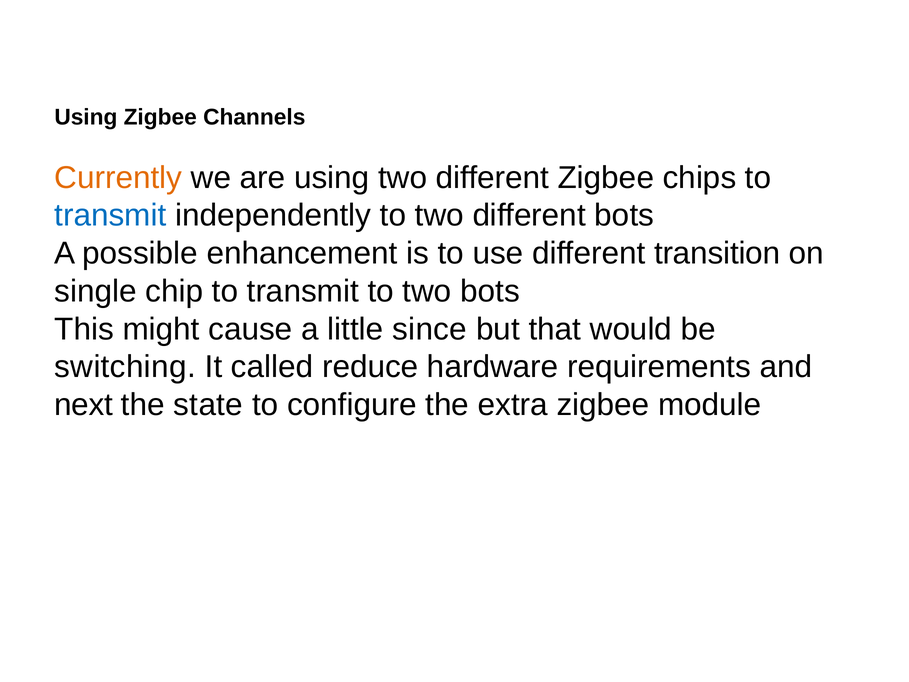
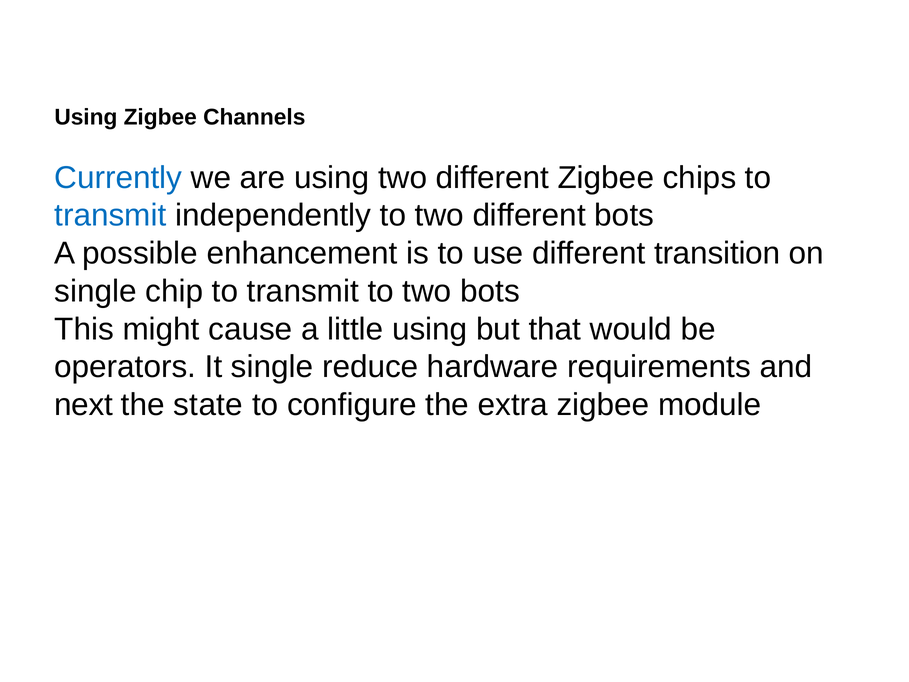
Currently colour: orange -> blue
little since: since -> using
switching: switching -> operators
It called: called -> single
